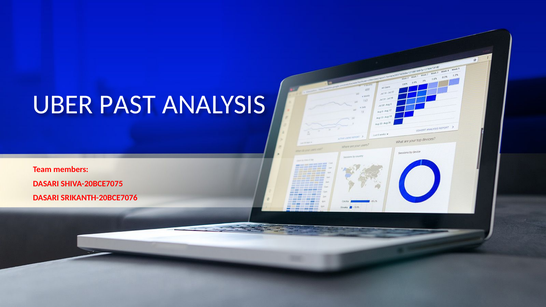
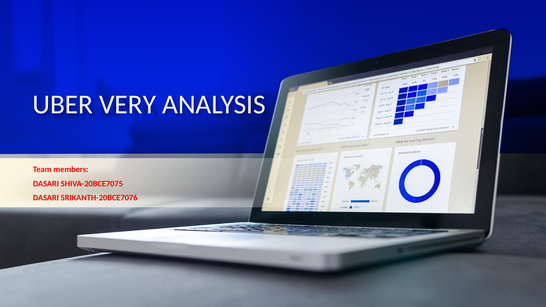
PAST: PAST -> VERY
